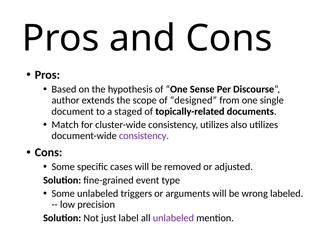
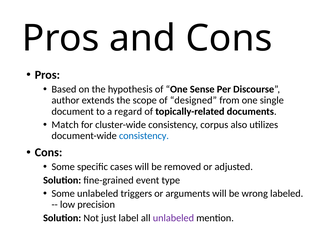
staged: staged -> regard
consistency utilizes: utilizes -> corpus
consistency at (144, 136) colour: purple -> blue
